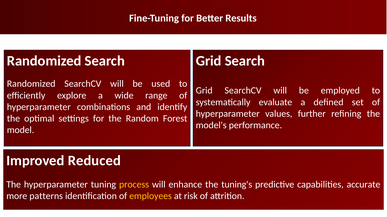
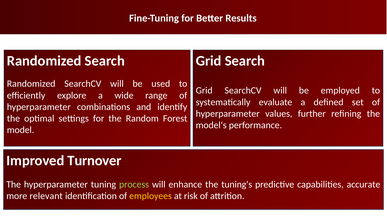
Reduced: Reduced -> Turnover
process colour: yellow -> light green
patterns: patterns -> relevant
